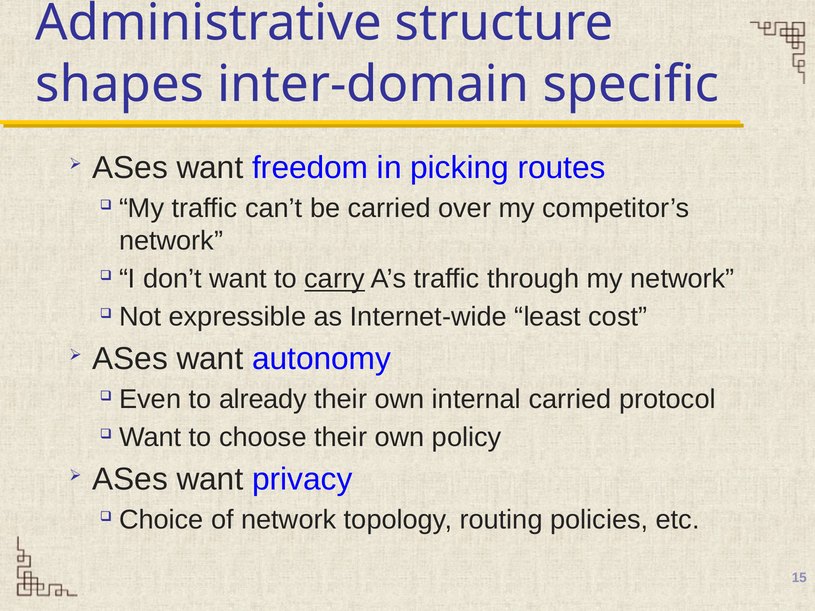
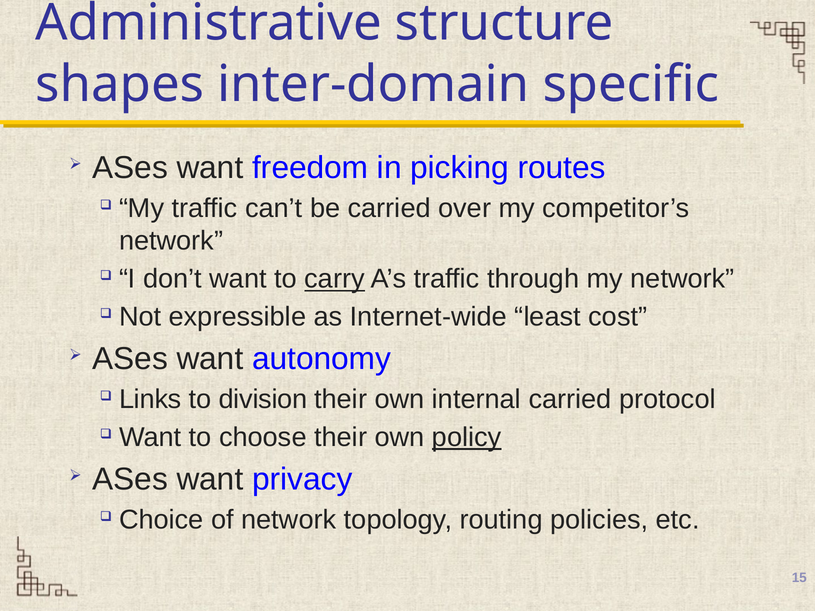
Even: Even -> Links
already: already -> division
policy underline: none -> present
